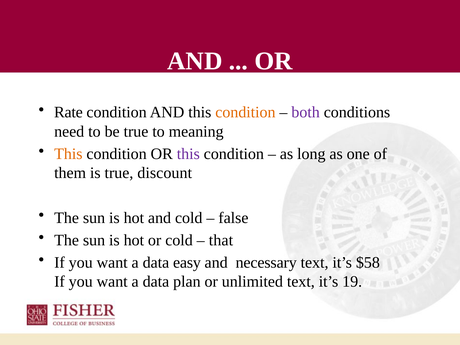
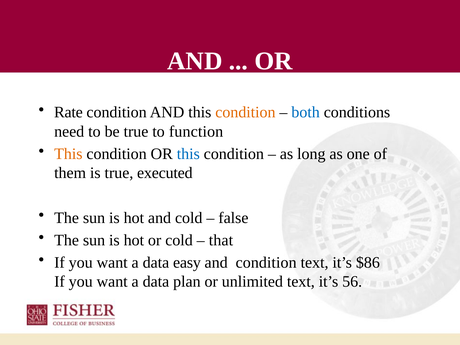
both colour: purple -> blue
meaning: meaning -> function
this at (188, 154) colour: purple -> blue
discount: discount -> executed
and necessary: necessary -> condition
$58: $58 -> $86
19: 19 -> 56
